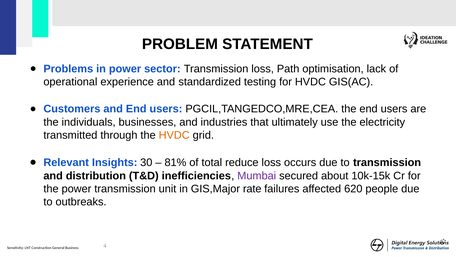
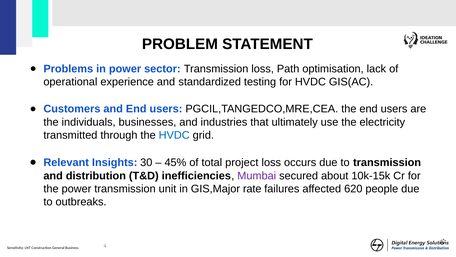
HVDC at (174, 135) colour: orange -> blue
81%: 81% -> 45%
reduce: reduce -> project
